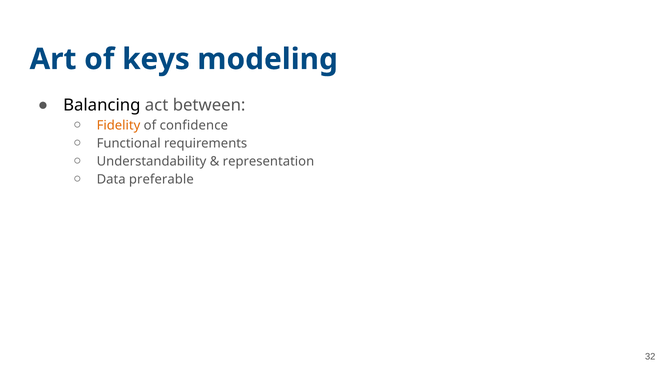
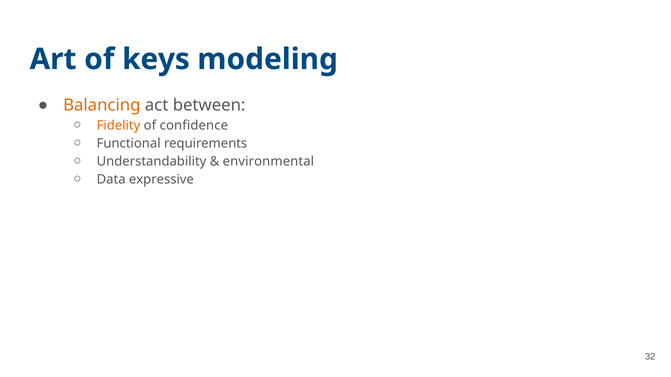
Balancing colour: black -> orange
representation: representation -> environmental
preferable: preferable -> expressive
